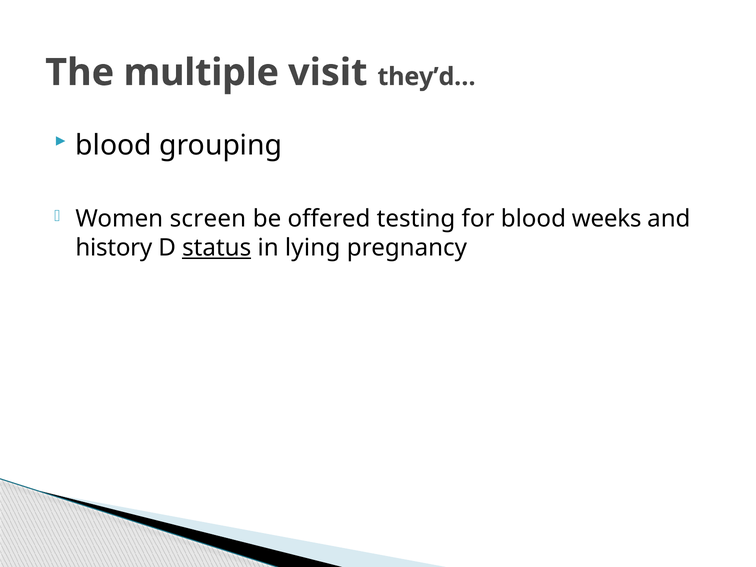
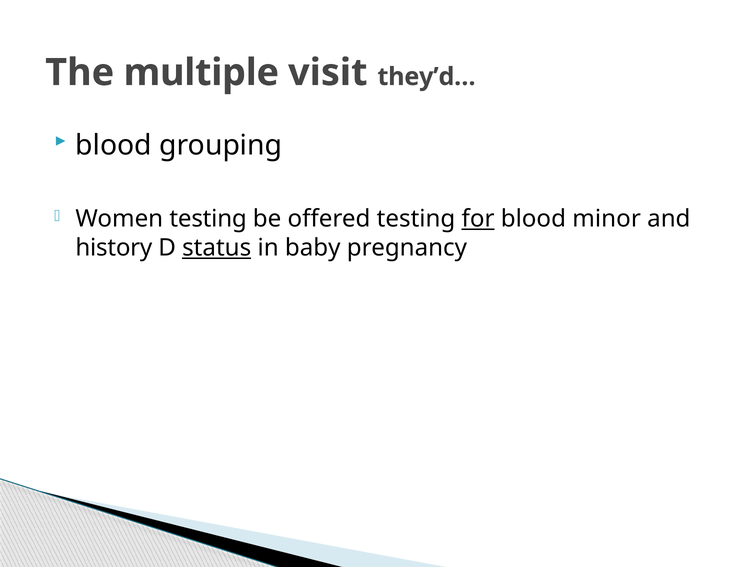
Women screen: screen -> testing
for underline: none -> present
weeks: weeks -> minor
lying: lying -> baby
